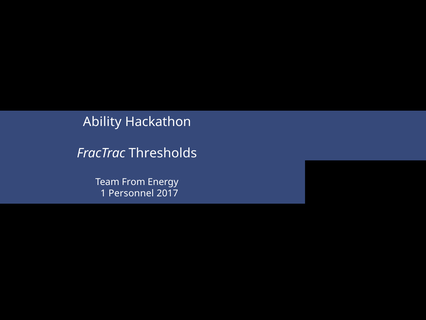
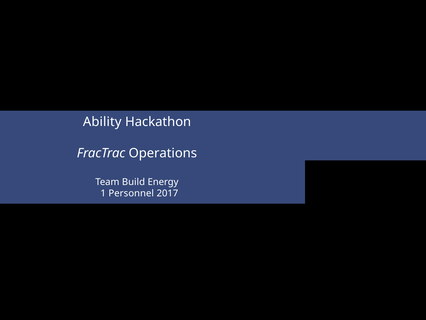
Thresholds: Thresholds -> Operations
From: From -> Build
